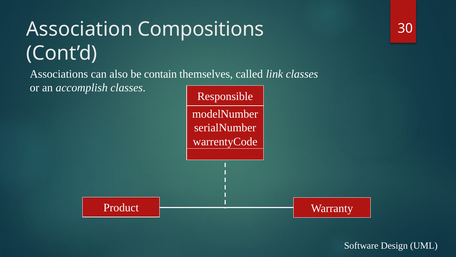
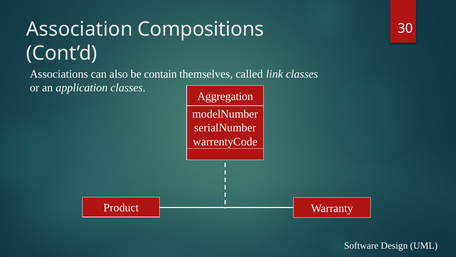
accomplish: accomplish -> application
Responsible: Responsible -> Aggregation
